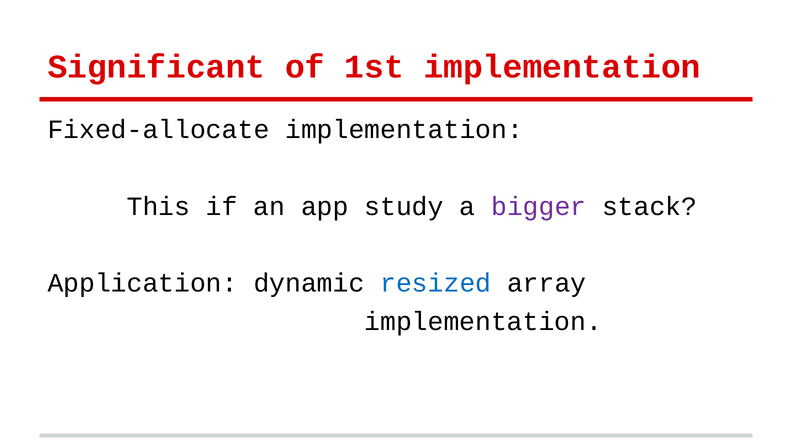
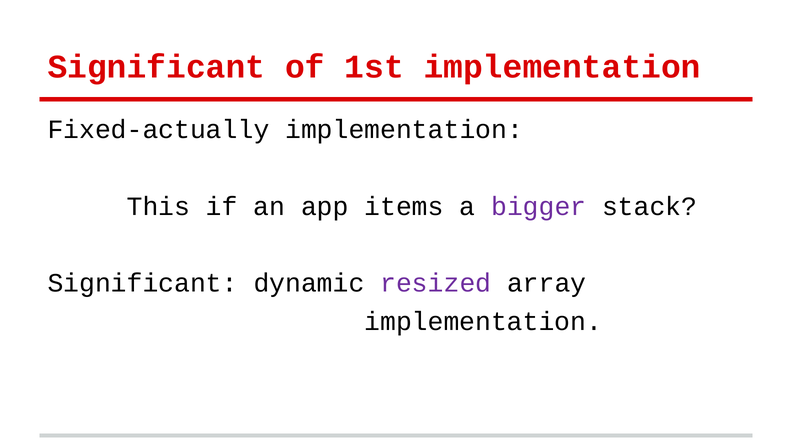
Fixed-allocate: Fixed-allocate -> Fixed-actually
study: study -> items
Application at (143, 283): Application -> Significant
resized colour: blue -> purple
